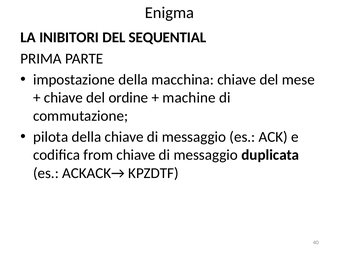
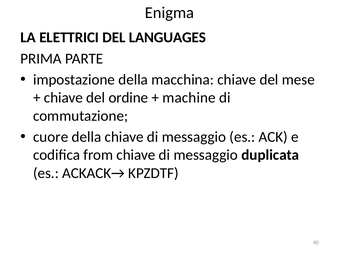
INIBITORI: INIBITORI -> ELETTRICI
SEQUENTIAL: SEQUENTIAL -> LANGUAGES
pilota: pilota -> cuore
